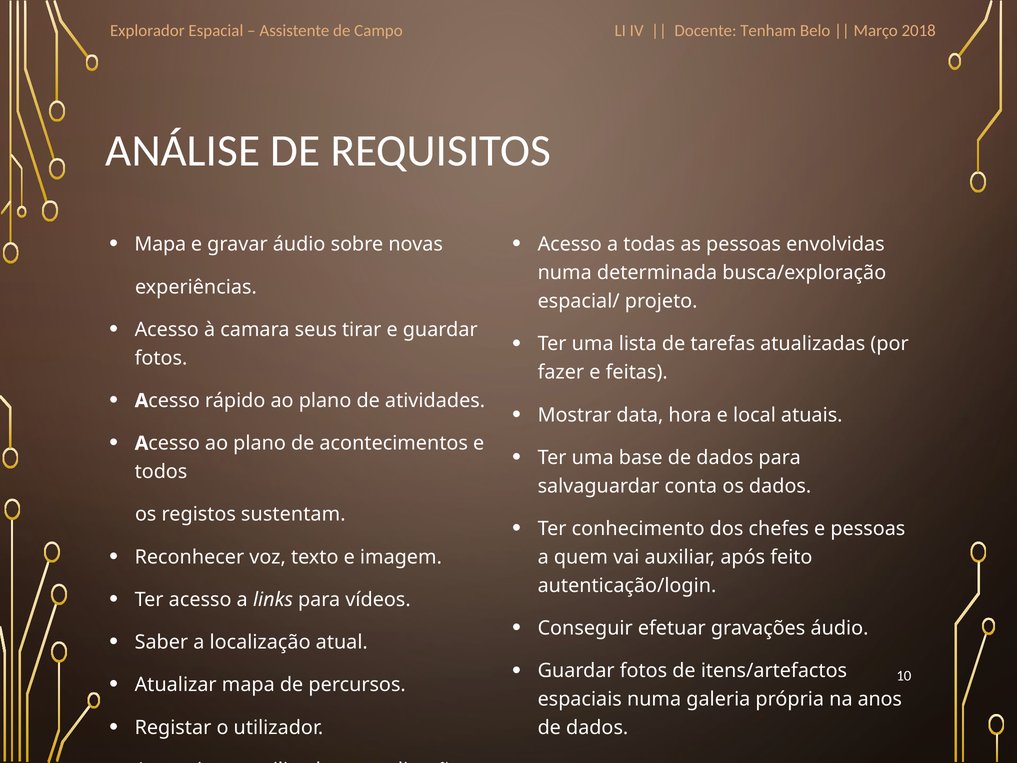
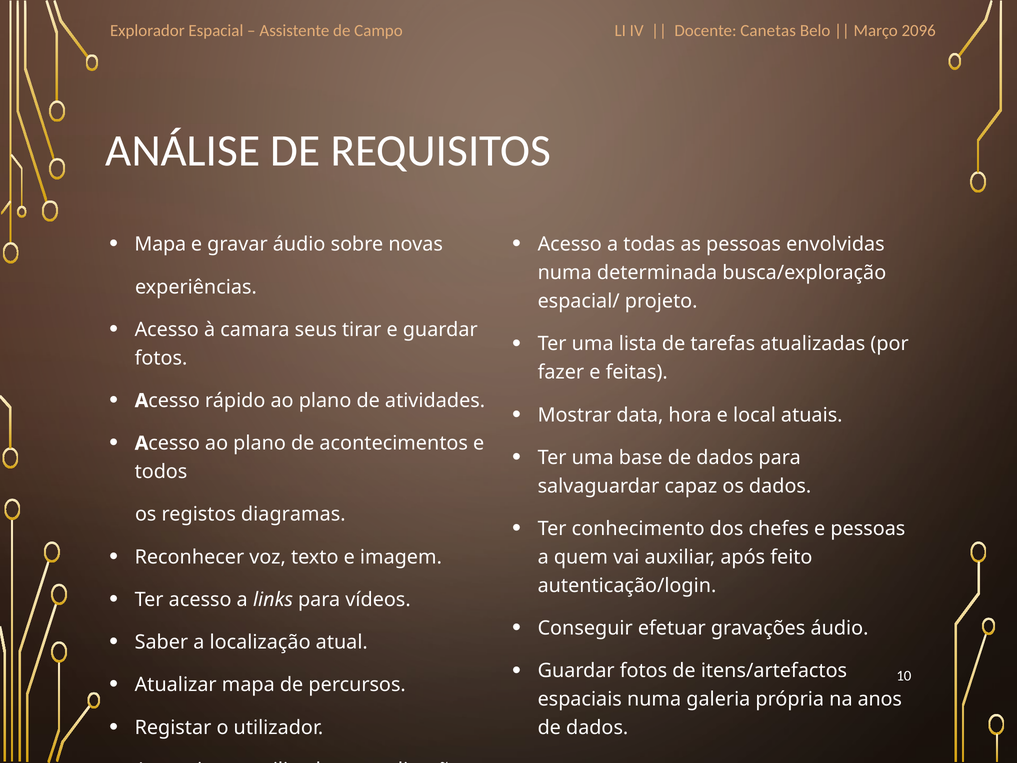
Tenham: Tenham -> Canetas
2018: 2018 -> 2096
conta: conta -> capaz
sustentam: sustentam -> diagramas
